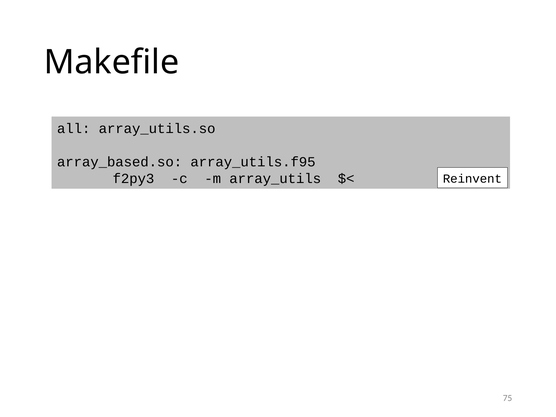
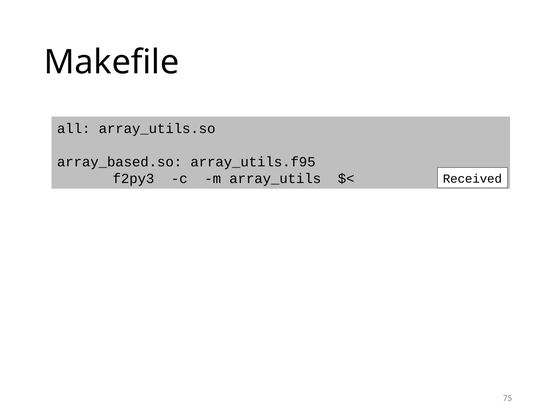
Reinvent: Reinvent -> Received
